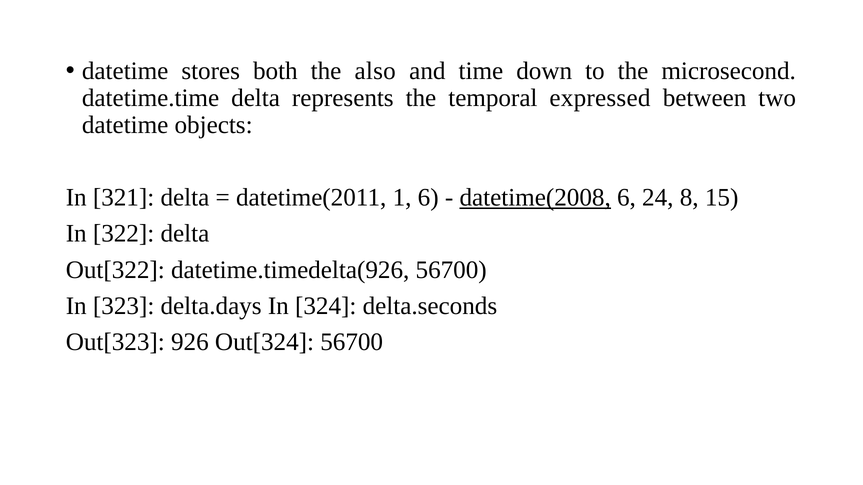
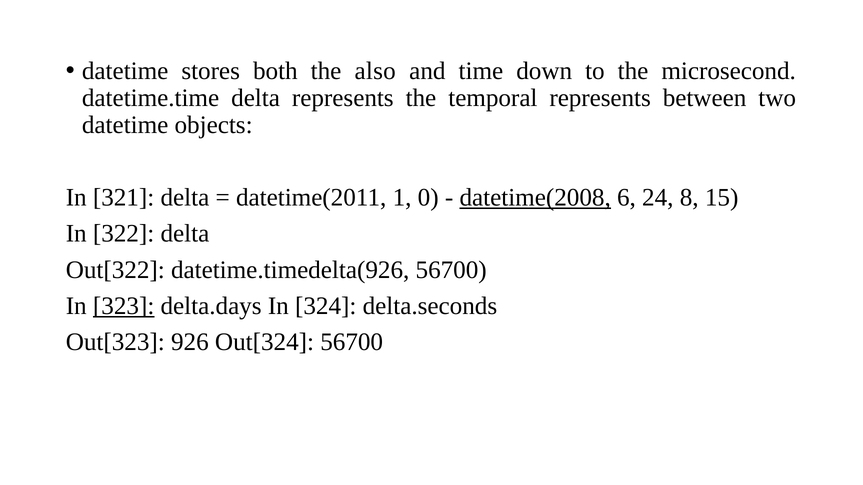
temporal expressed: expressed -> represents
1 6: 6 -> 0
323 underline: none -> present
